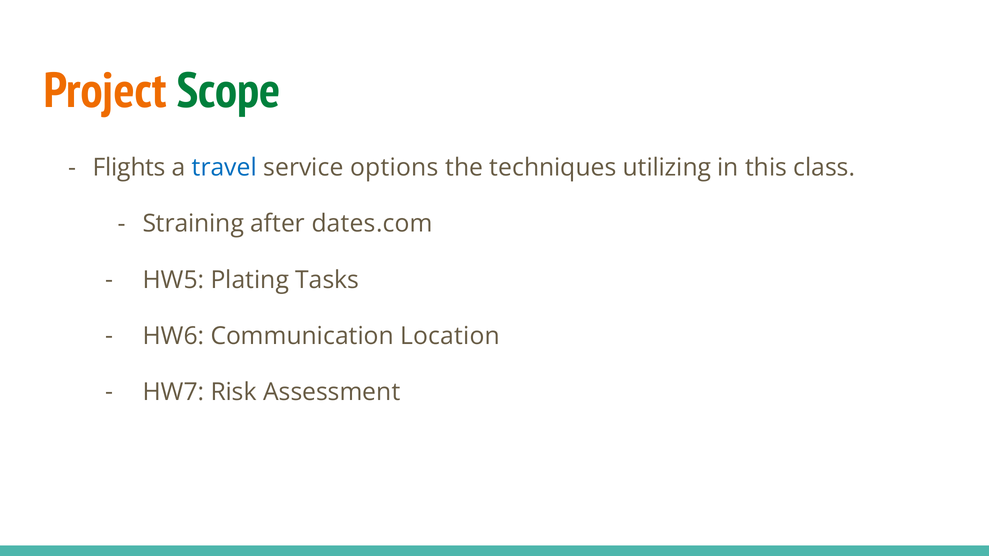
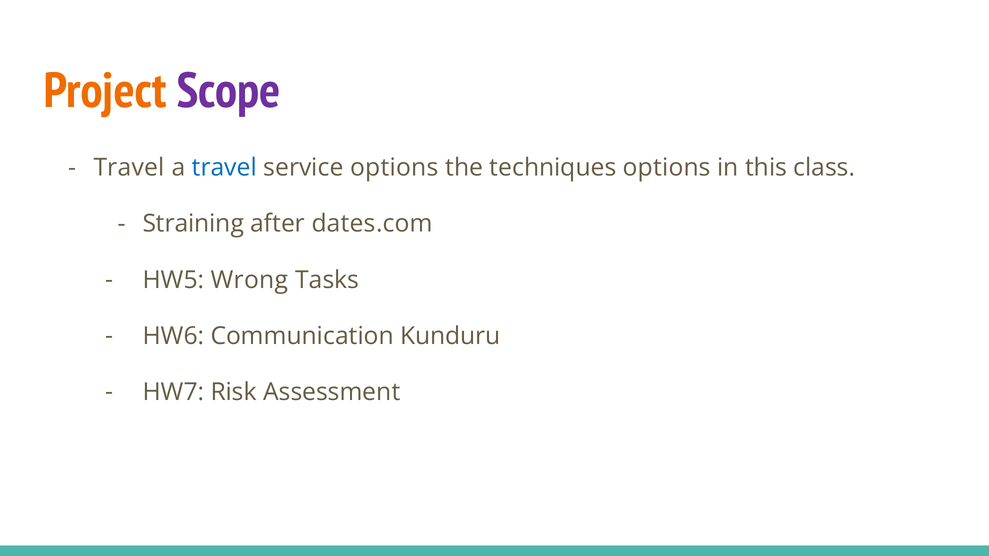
Scope colour: green -> purple
Flights at (129, 168): Flights -> Travel
techniques utilizing: utilizing -> options
Plating: Plating -> Wrong
Location: Location -> Kunduru
